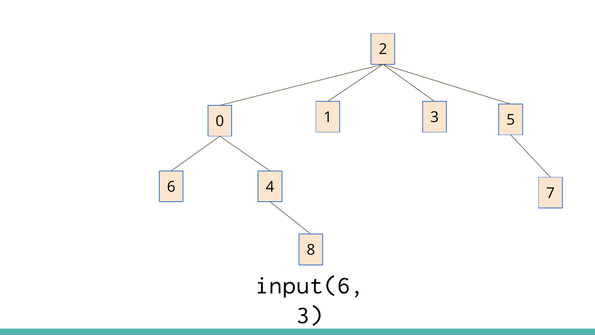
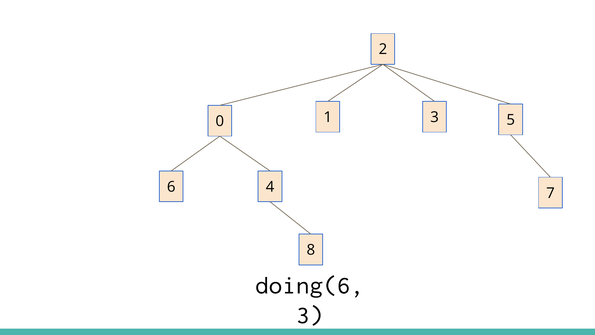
input(6: input(6 -> doing(6
